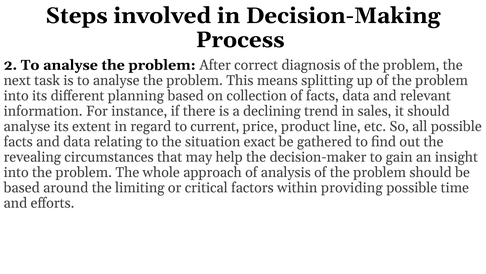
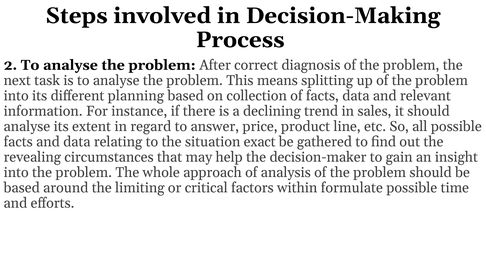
current: current -> answer
providing: providing -> formulate
